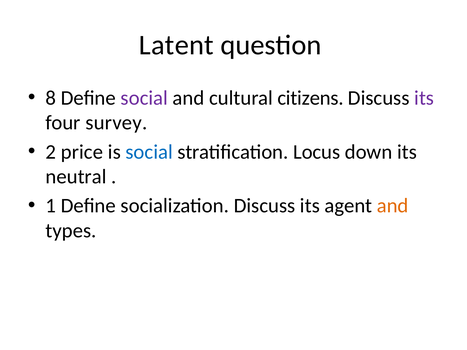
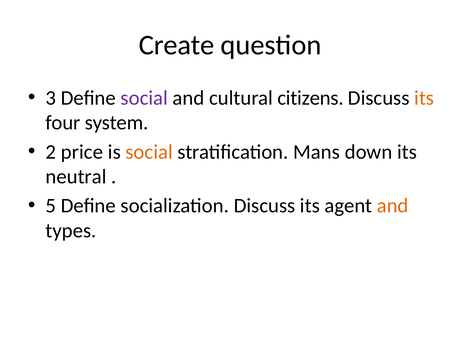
Latent: Latent -> Create
8: 8 -> 3
its at (424, 98) colour: purple -> orange
survey: survey -> system
social at (149, 152) colour: blue -> orange
Locus: Locus -> Mans
1: 1 -> 5
